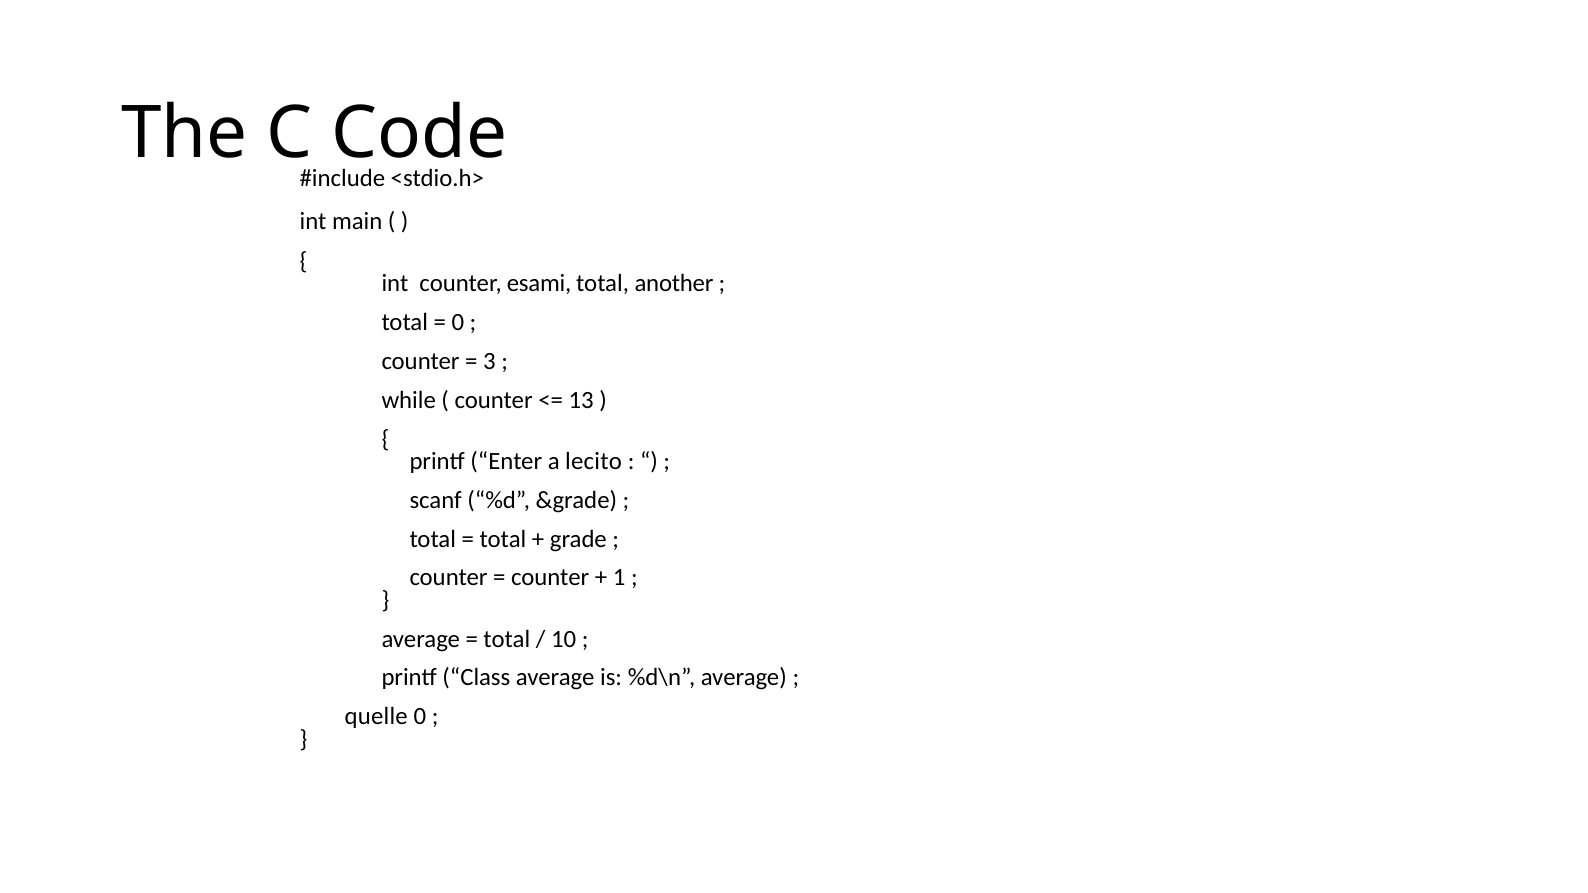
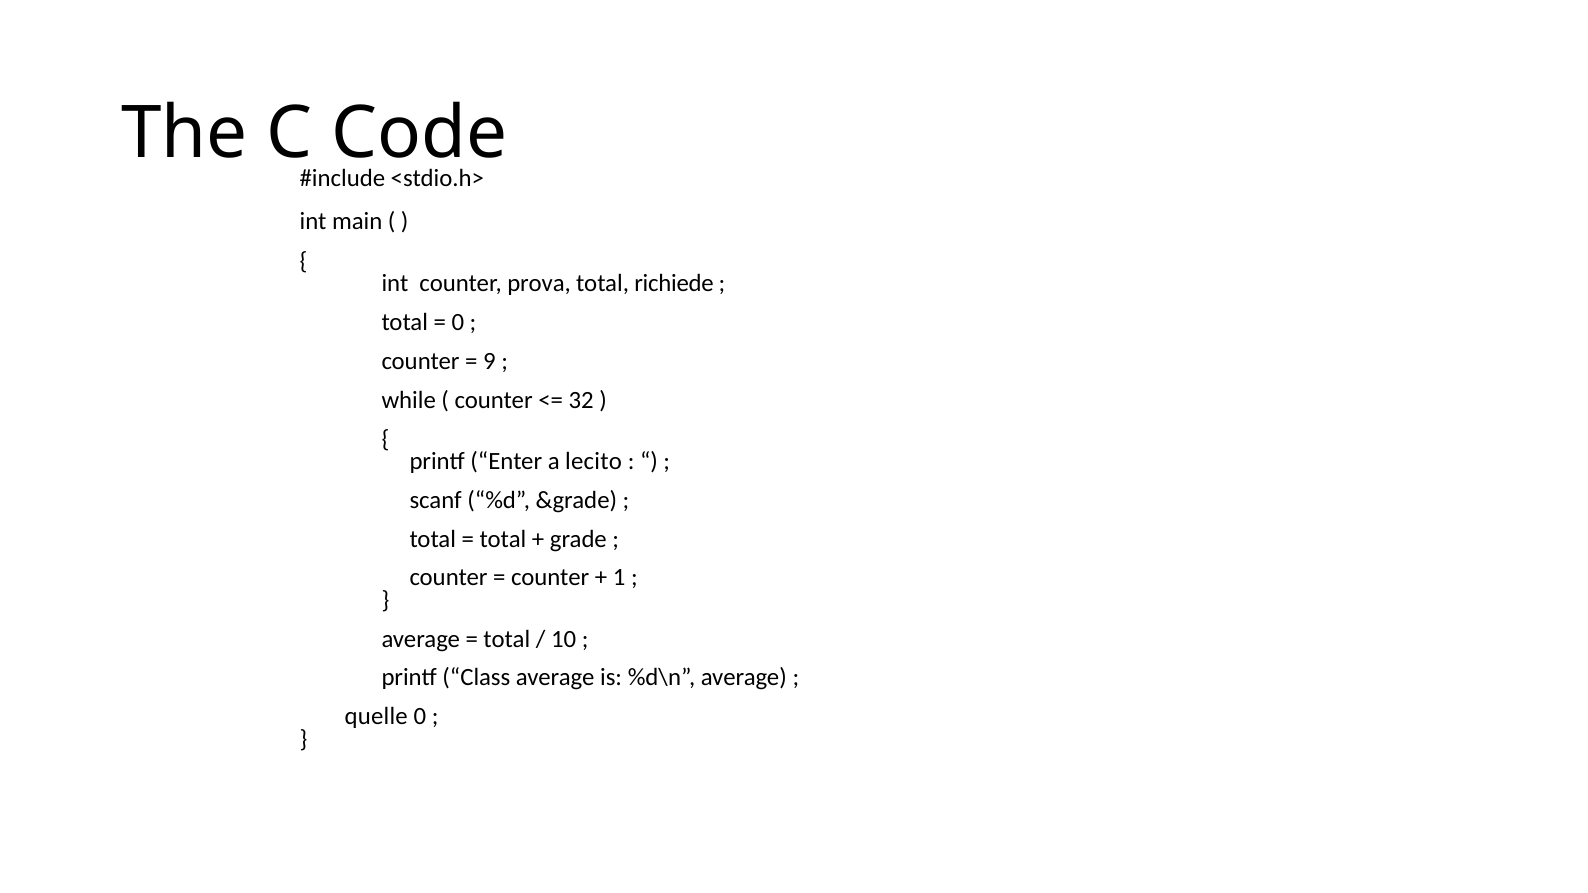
esami: esami -> prova
another: another -> richiede
3: 3 -> 9
13: 13 -> 32
